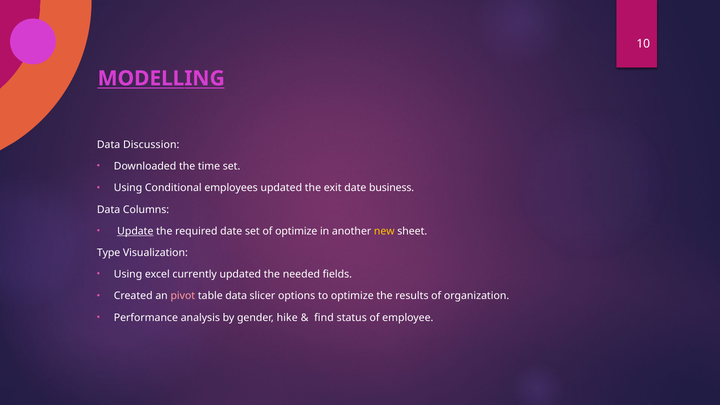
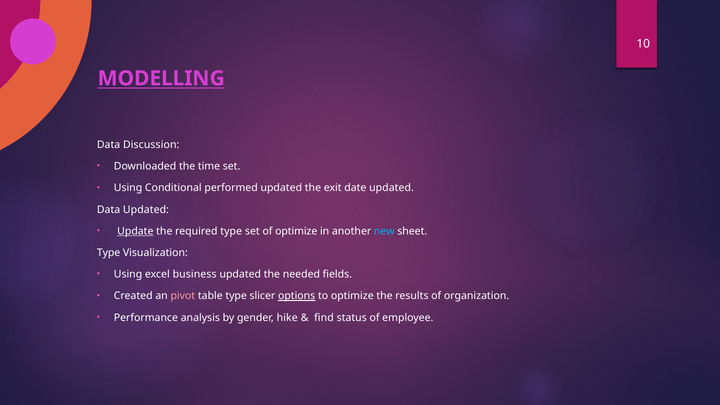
employees: employees -> performed
date business: business -> updated
Data Columns: Columns -> Updated
required date: date -> type
new colour: yellow -> light blue
currently: currently -> business
table data: data -> type
options underline: none -> present
